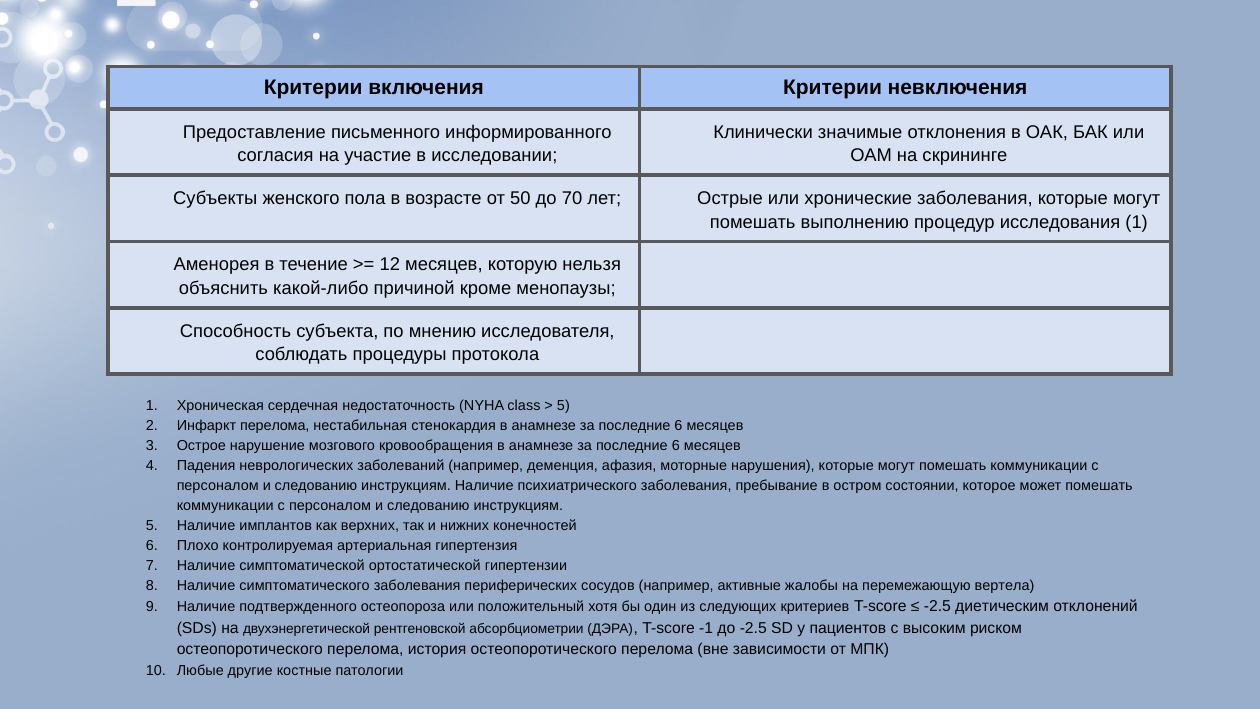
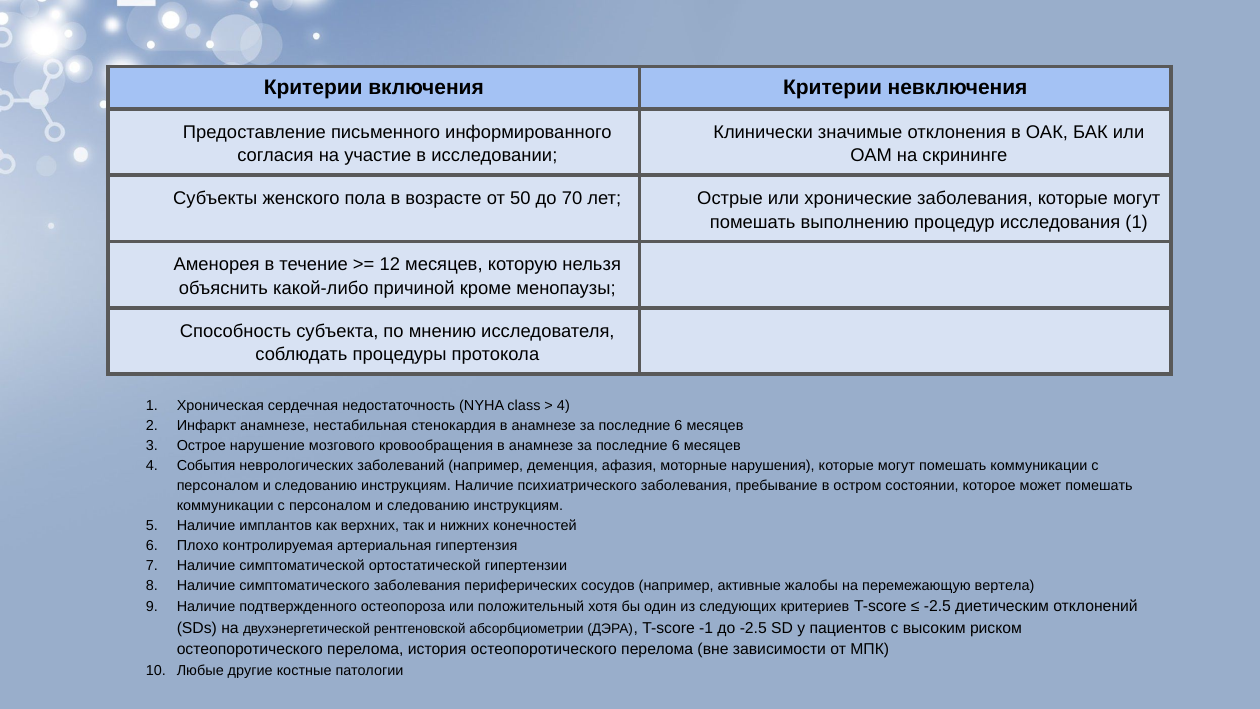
5 at (563, 406): 5 -> 4
Инфаркт перелома: перелома -> анамнезе
Падения: Падения -> События
